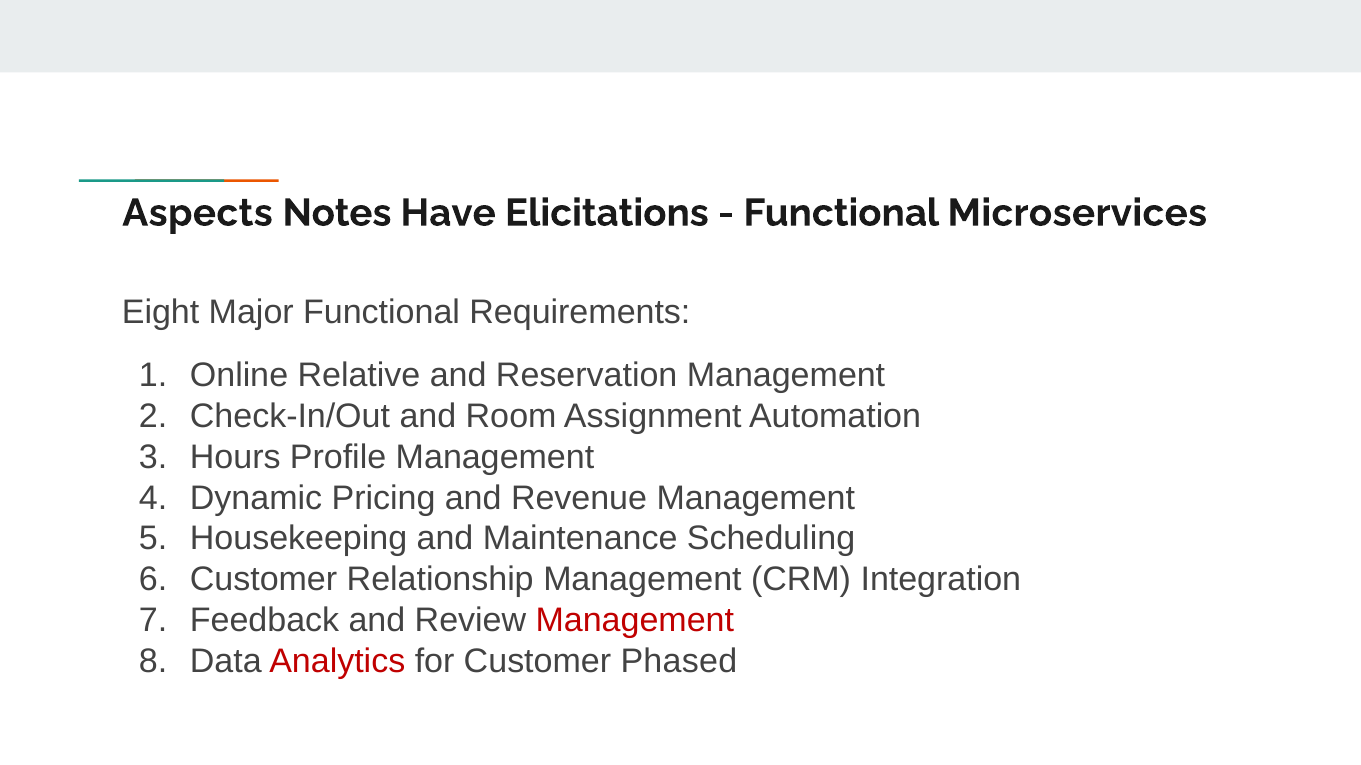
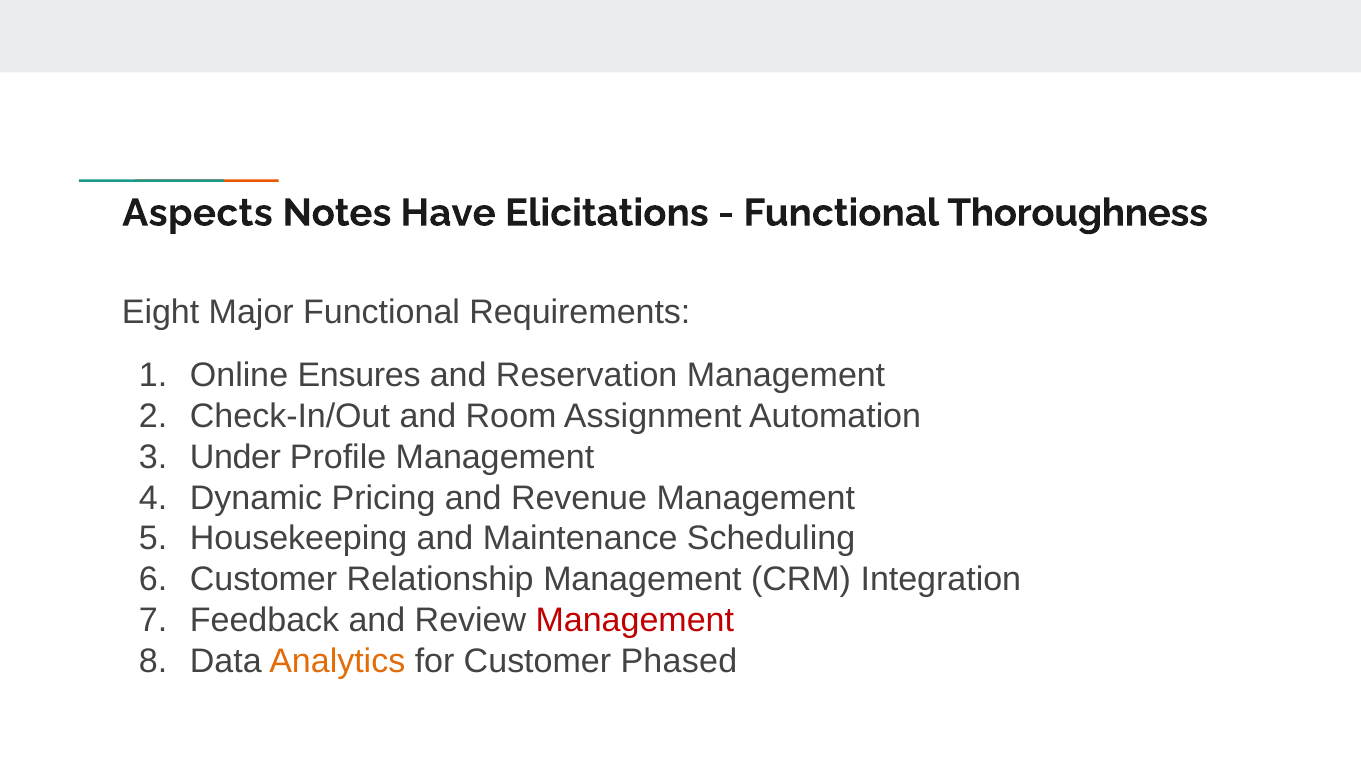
Microservices: Microservices -> Thoroughness
Relative: Relative -> Ensures
Hours: Hours -> Under
Analytics colour: red -> orange
